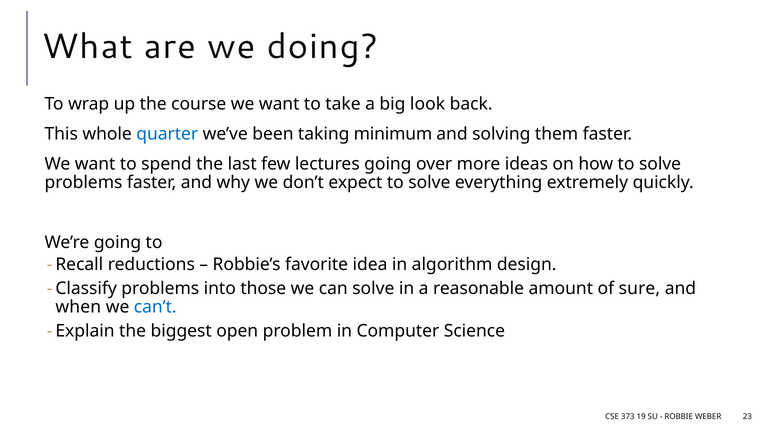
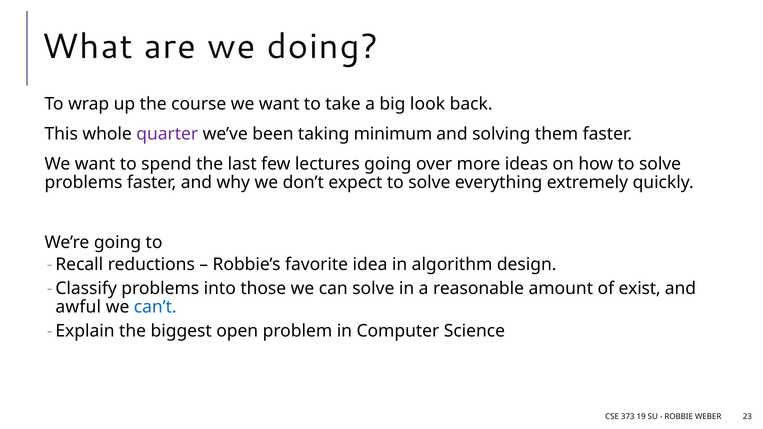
quarter colour: blue -> purple
sure: sure -> exist
when: when -> awful
